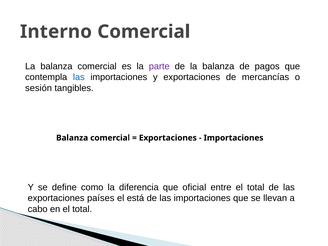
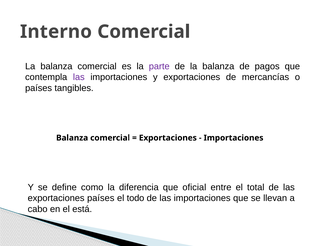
las at (79, 77) colour: blue -> purple
sesión at (39, 88): sesión -> países
está: está -> todo
en el total: total -> está
